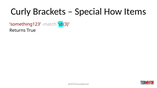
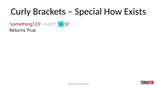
Items: Items -> Exists
